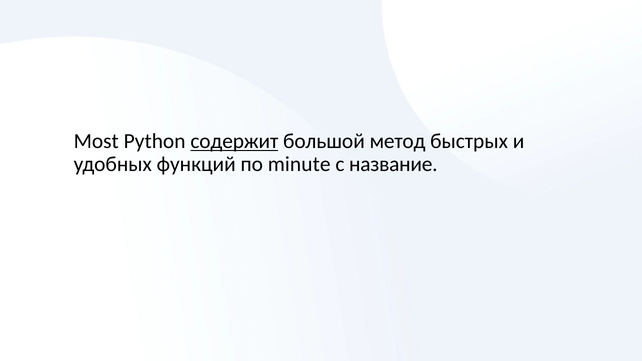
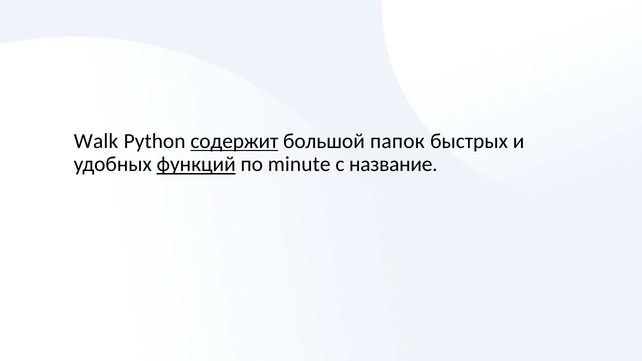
Most: Most -> Walk
метод: метод -> папок
функций underline: none -> present
